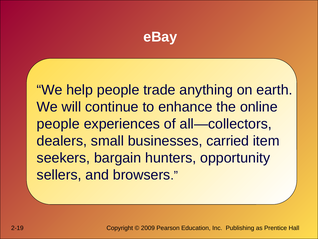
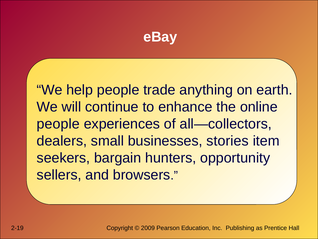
carried: carried -> stories
